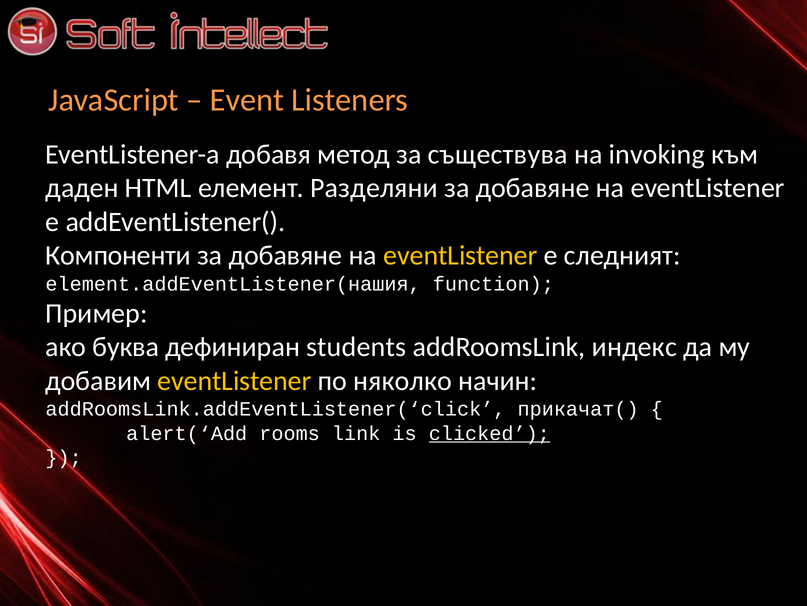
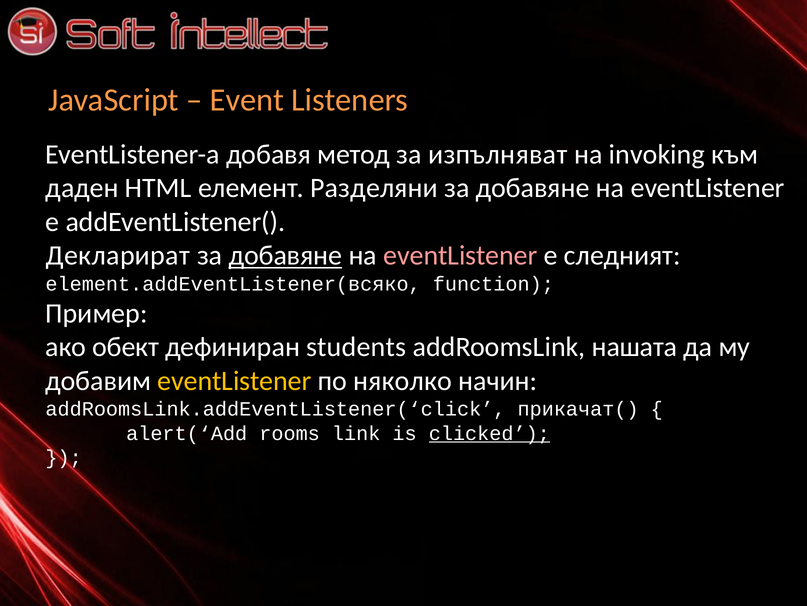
съществува: съществува -> изпълняват
Компоненти: Компоненти -> Декларират
добавяне at (285, 255) underline: none -> present
eventListener at (460, 255) colour: yellow -> pink
element.addEventListener(нашия: element.addEventListener(нашия -> element.addEventListener(всяко
буква: буква -> обект
индекс: индекс -> нашата
